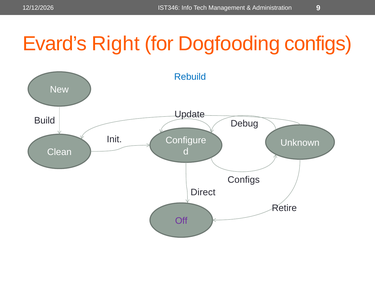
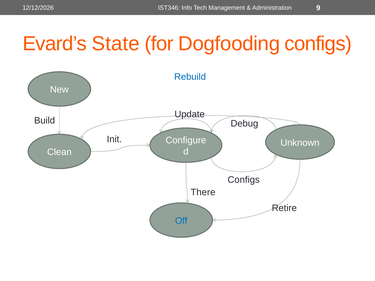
Right: Right -> State
Direct: Direct -> There
Off colour: purple -> blue
